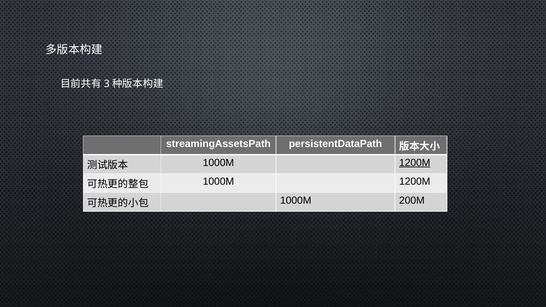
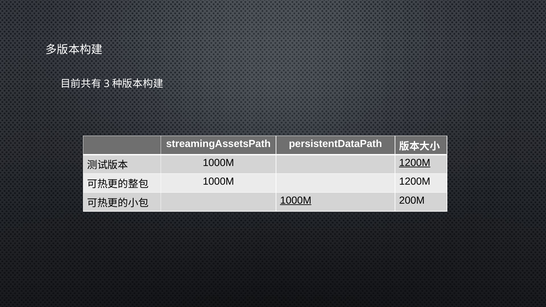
1000M at (296, 200) underline: none -> present
